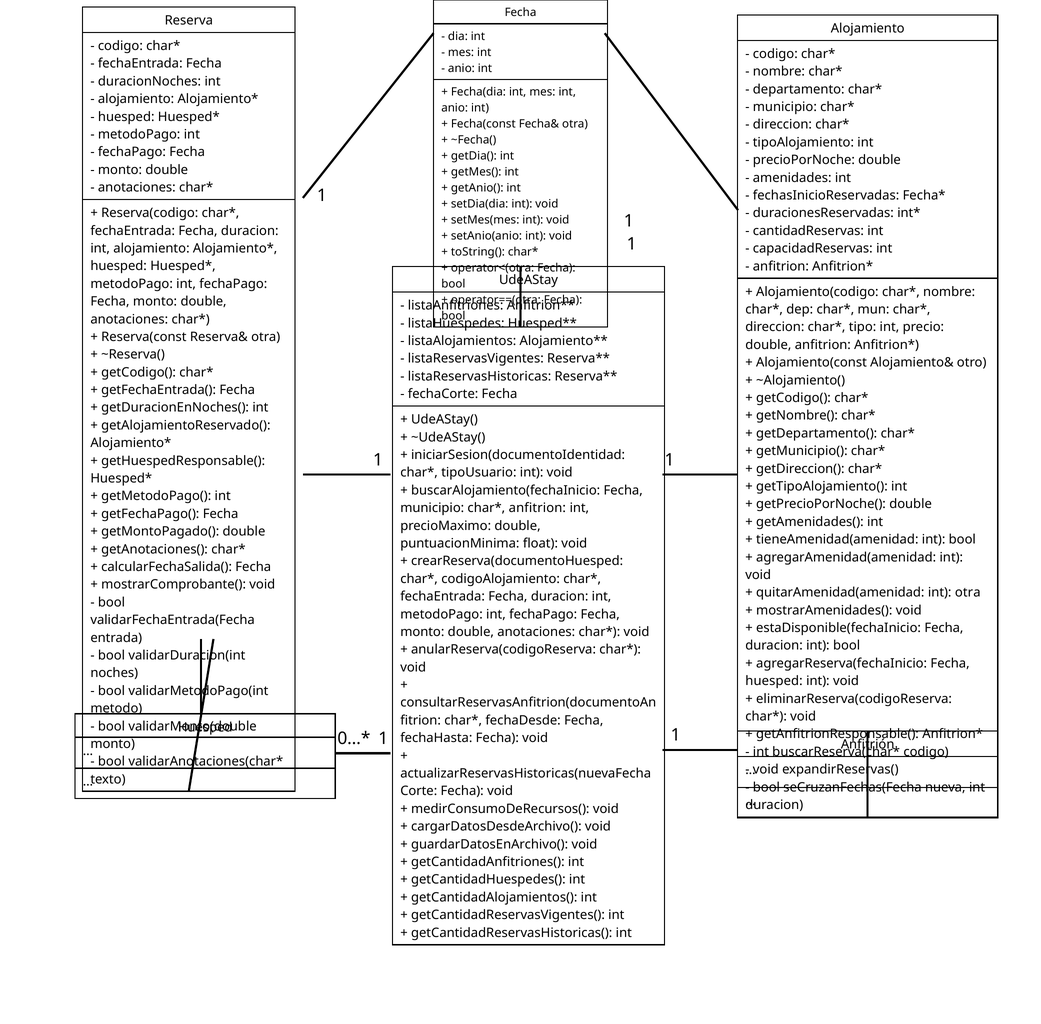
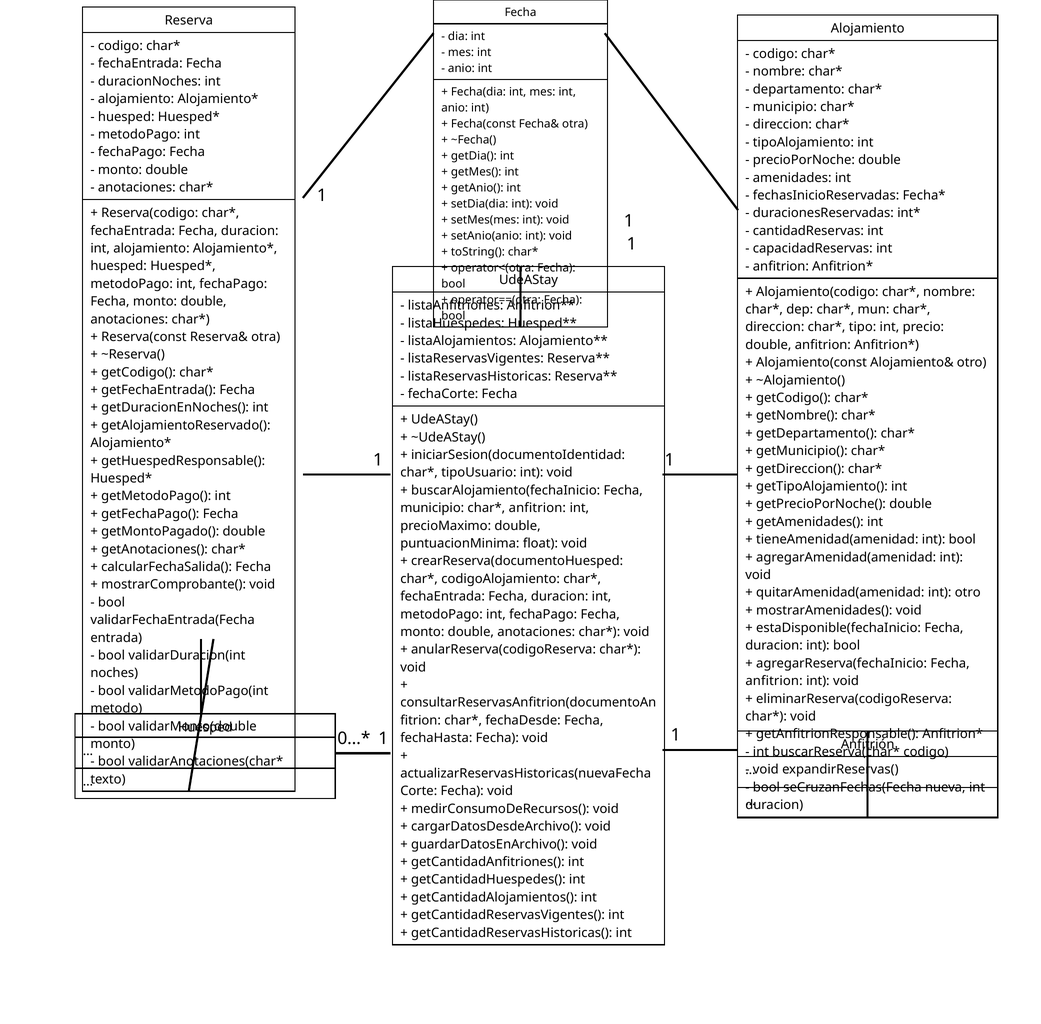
int otra: otra -> otro
huesped at (774, 681): huesped -> anfitrion
